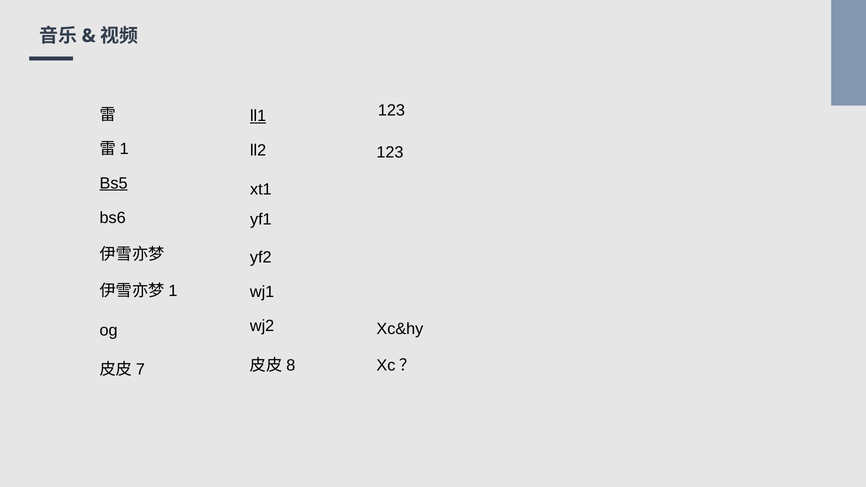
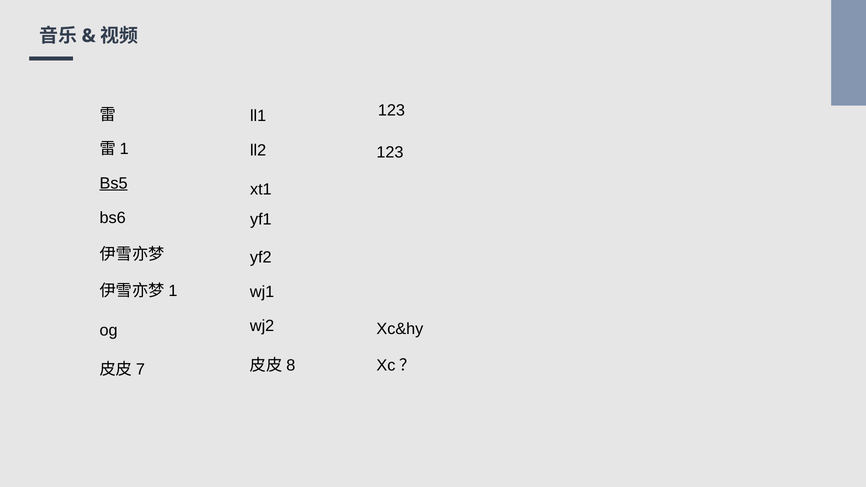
ll1 underline: present -> none
